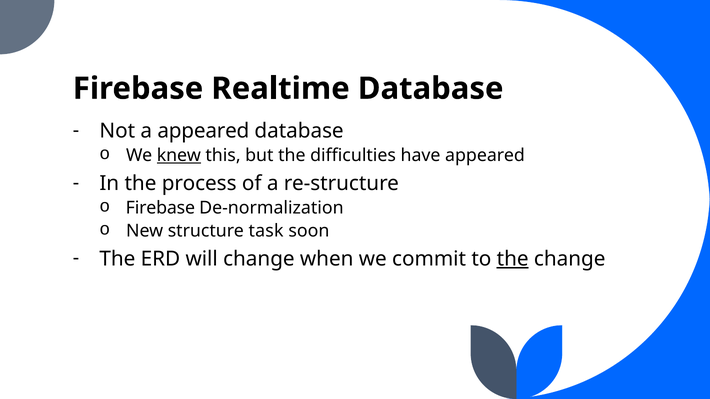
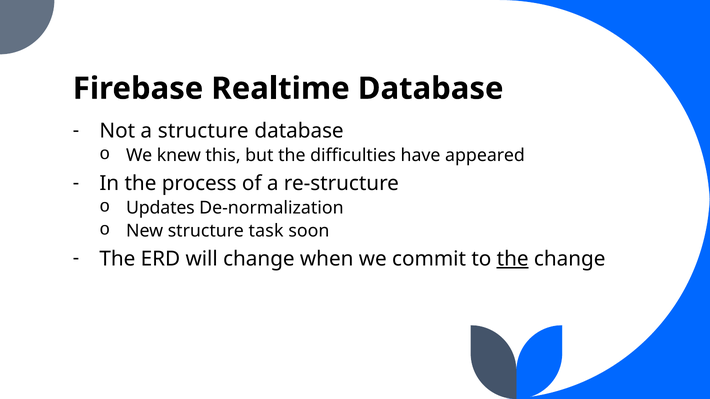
a appeared: appeared -> structure
knew underline: present -> none
Firebase at (160, 208): Firebase -> Updates
